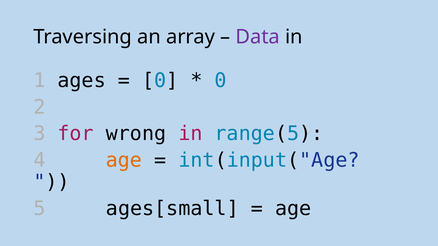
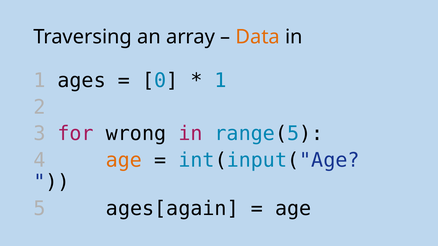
Data colour: purple -> orange
0 at (221, 81): 0 -> 1
ages[small: ages[small -> ages[again
